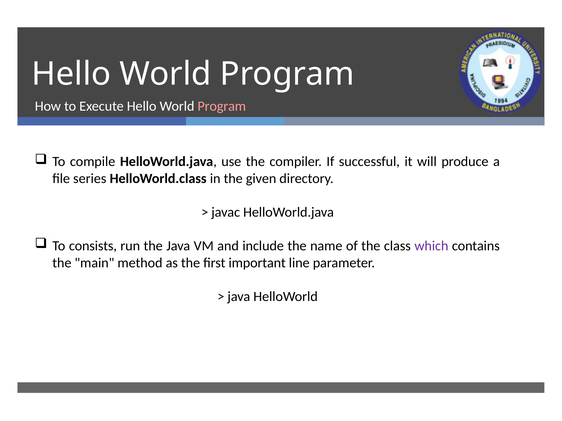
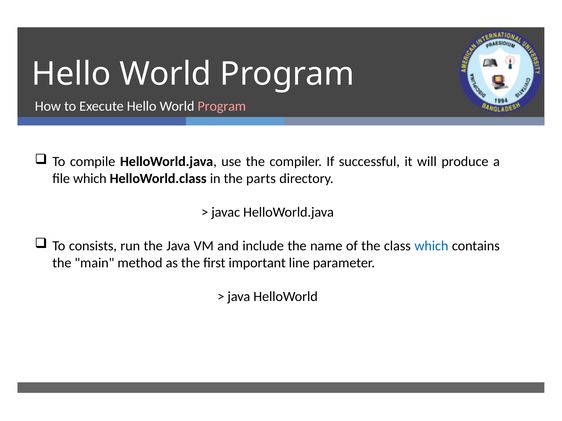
file series: series -> which
given: given -> parts
which at (431, 246) colour: purple -> blue
